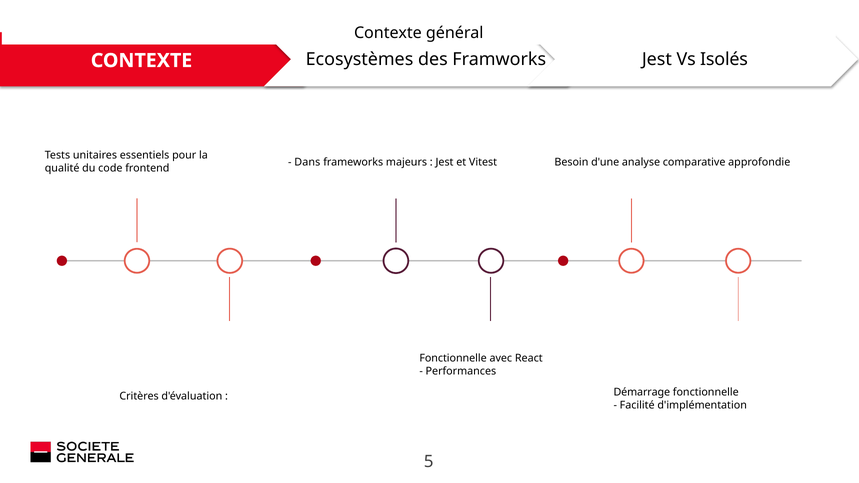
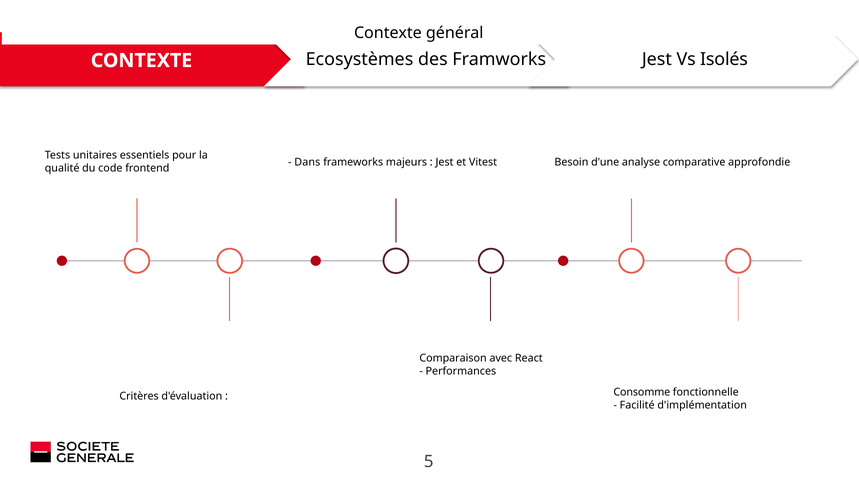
Fonctionnelle at (453, 358): Fonctionnelle -> Comparaison
Démarrage: Démarrage -> Consomme
